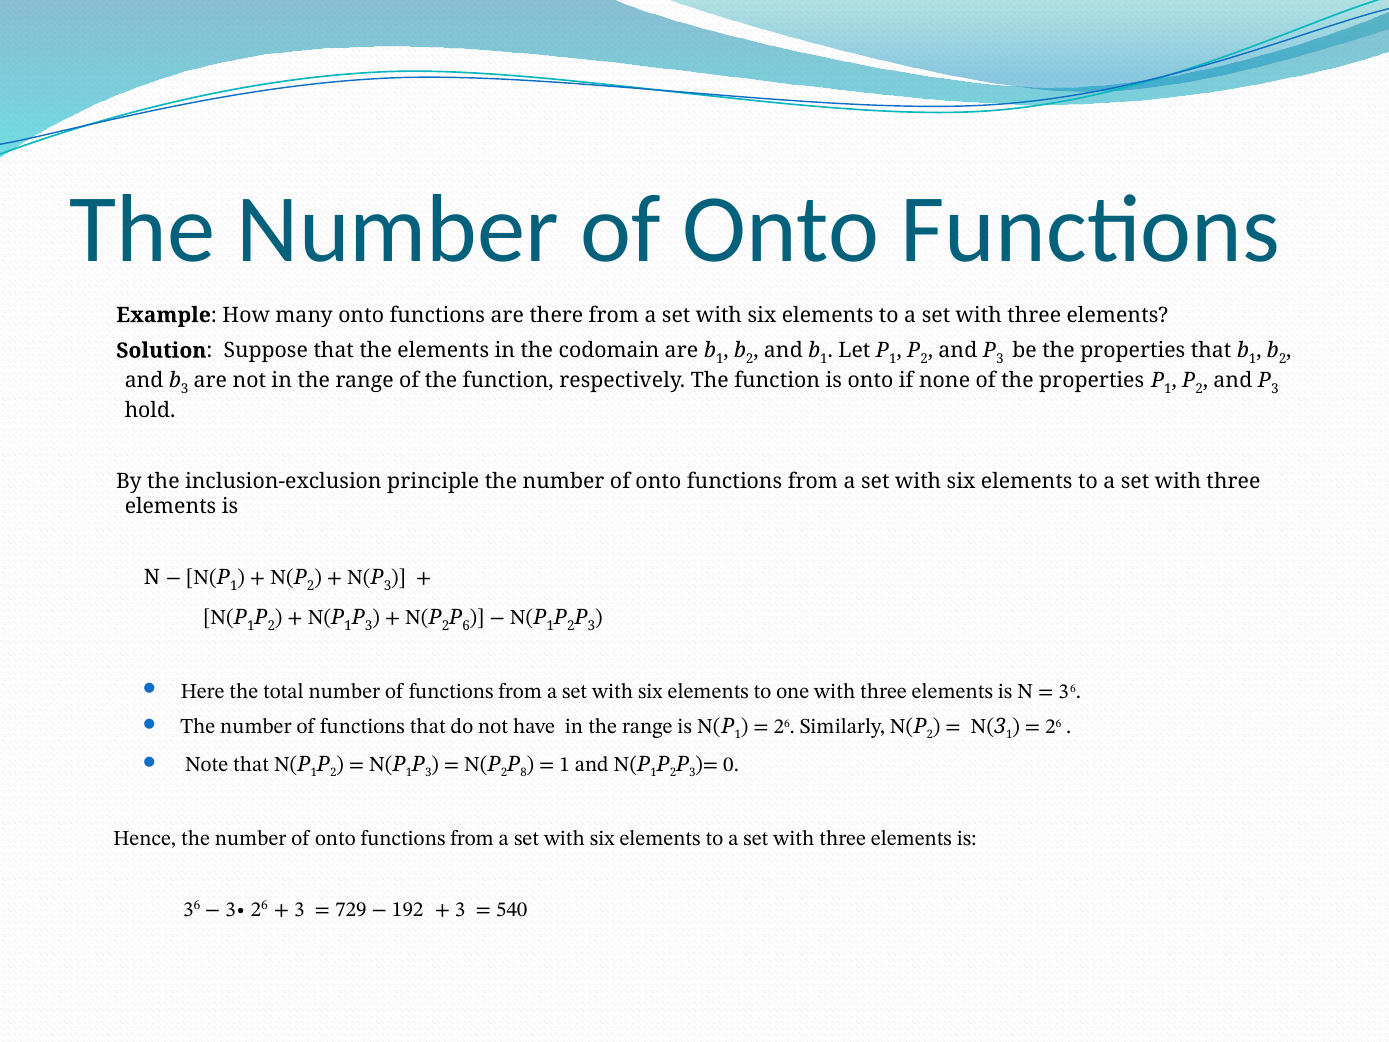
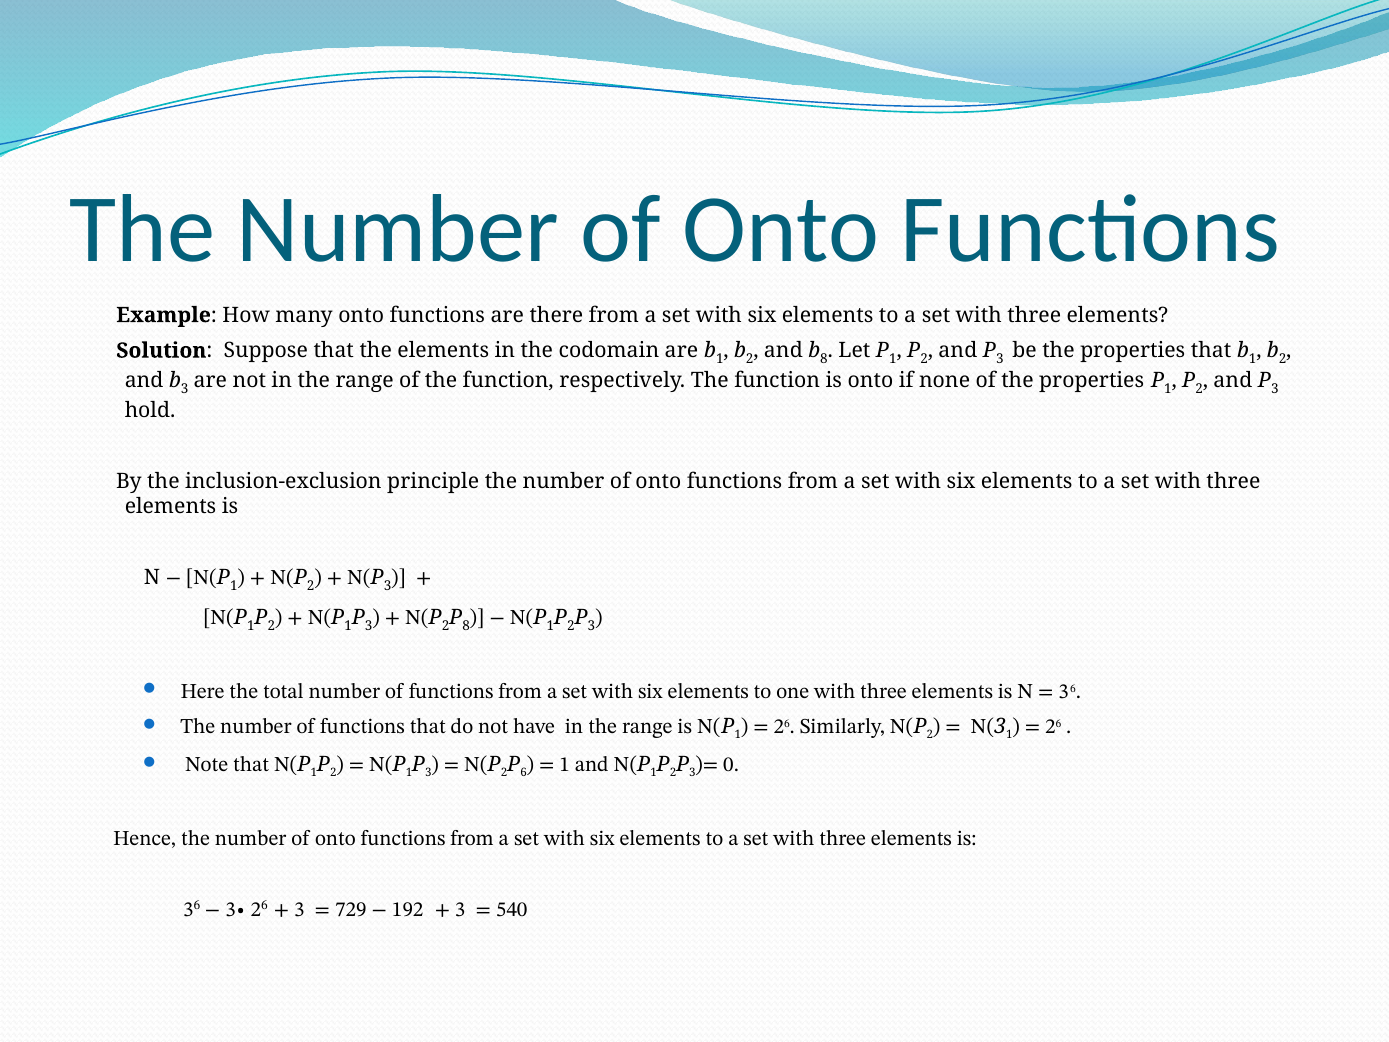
1 at (824, 359): 1 -> 8
6 at (466, 625): 6 -> 8
8 at (524, 772): 8 -> 6
